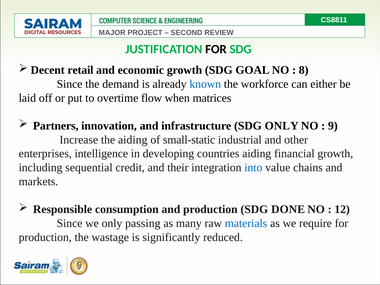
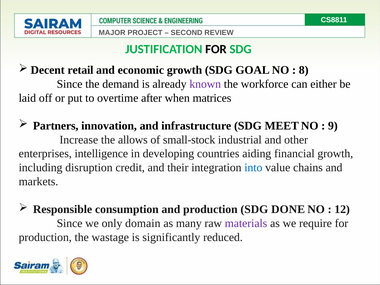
known colour: blue -> purple
flow: flow -> after
SDG ONLY: ONLY -> MEET
the aiding: aiding -> allows
small-static: small-static -> small-stock
sequential: sequential -> disruption
passing: passing -> domain
materials colour: blue -> purple
